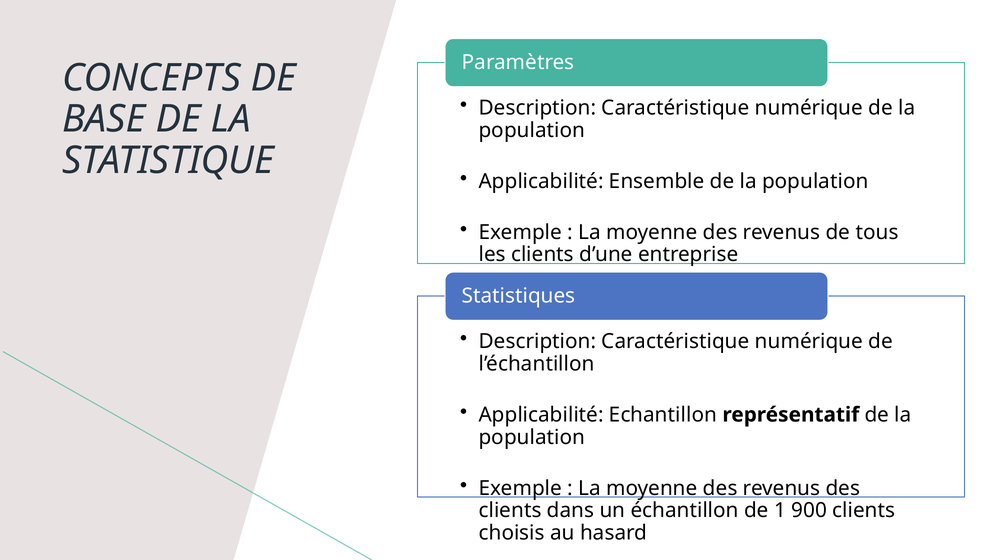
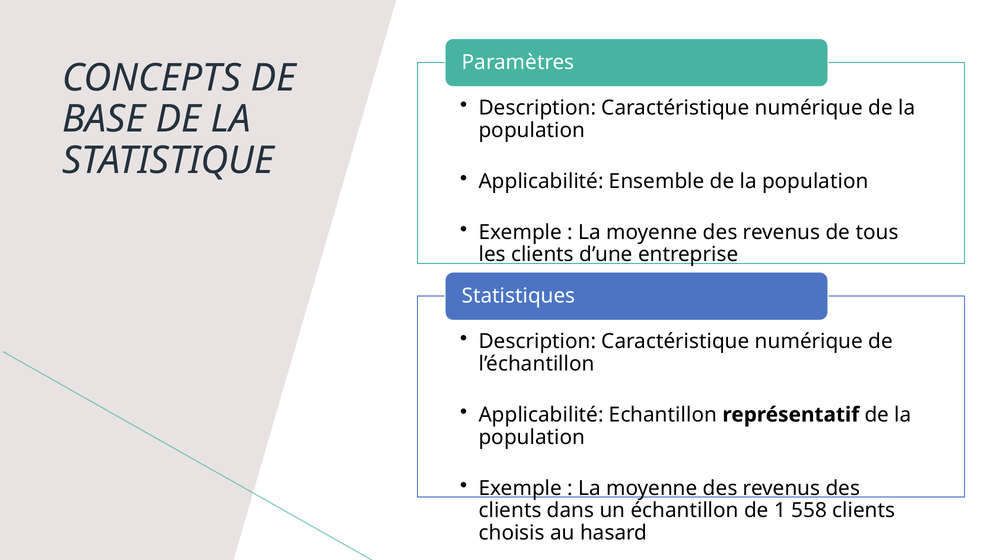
900: 900 -> 558
